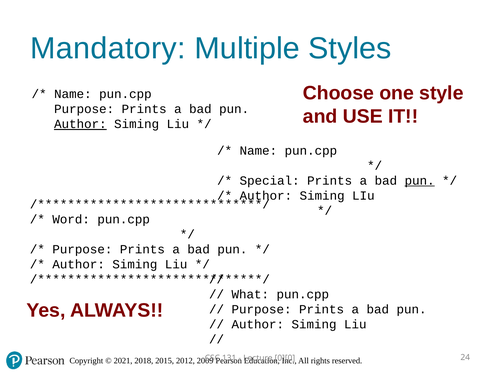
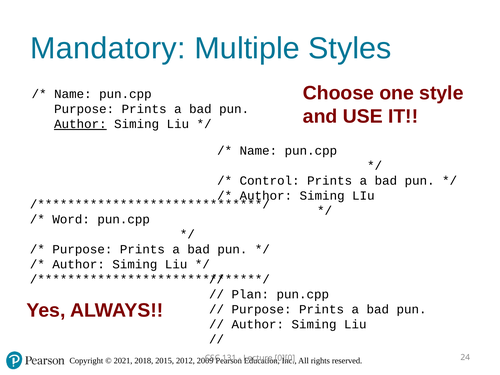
Special: Special -> Control
pun at (420, 181) underline: present -> none
What: What -> Plan
